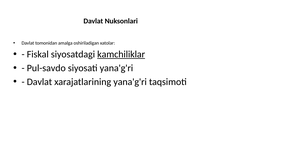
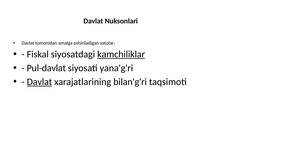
Pul-savdo: Pul-savdo -> Pul-davlat
Davlat at (39, 82) underline: none -> present
xarajatlarining yana'g'ri: yana'g'ri -> bilan'g'ri
